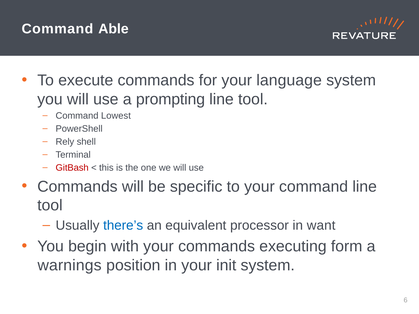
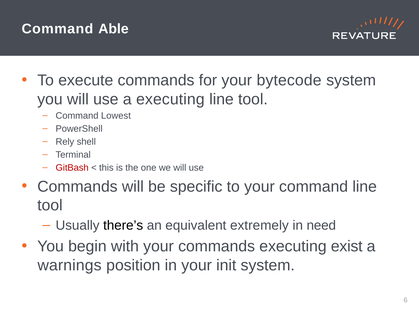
language: language -> bytecode
a prompting: prompting -> executing
there’s colour: blue -> black
processor: processor -> extremely
want: want -> need
form: form -> exist
